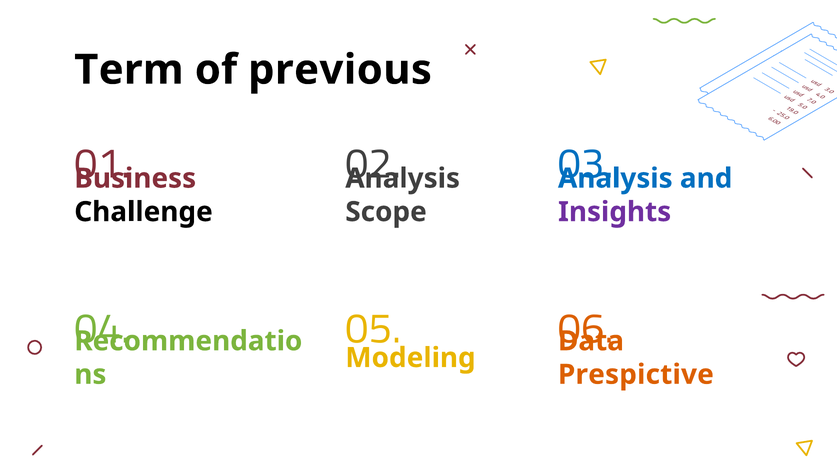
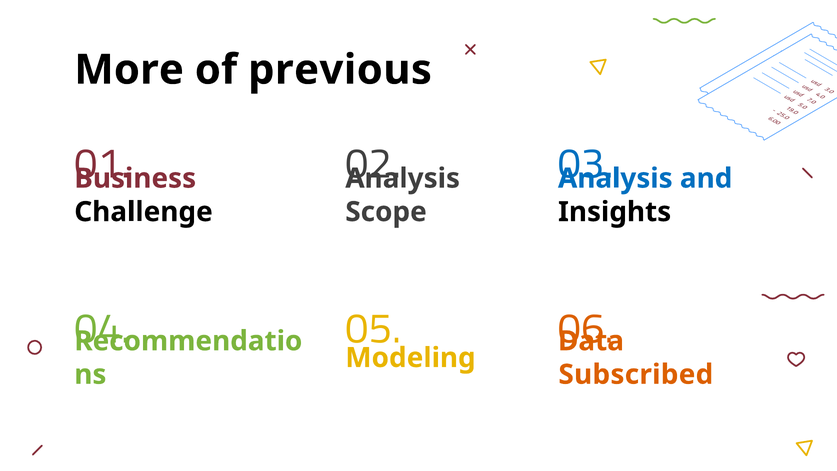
Term: Term -> More
Insights colour: purple -> black
Prespictive: Prespictive -> Subscribed
